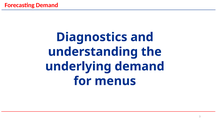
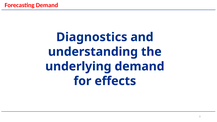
menus: menus -> effects
